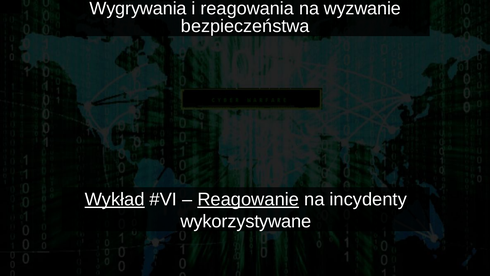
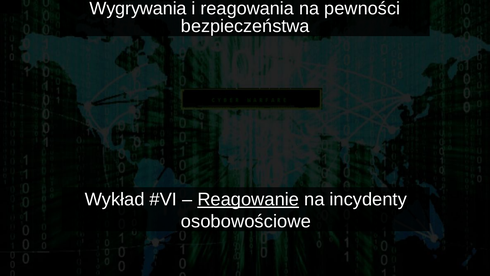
wyzwanie: wyzwanie -> pewności
Wykład underline: present -> none
wykorzystywane: wykorzystywane -> osobowościowe
